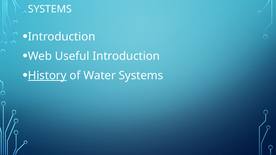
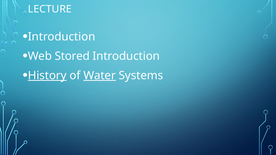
SYSTEMS at (50, 9): SYSTEMS -> LECTURE
Useful: Useful -> Stored
Water underline: none -> present
